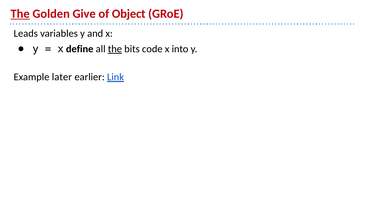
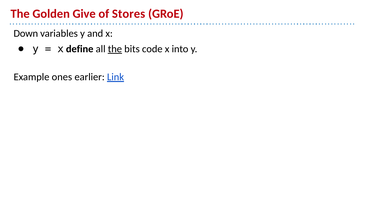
The at (20, 14) underline: present -> none
Object: Object -> Stores
Leads: Leads -> Down
later: later -> ones
